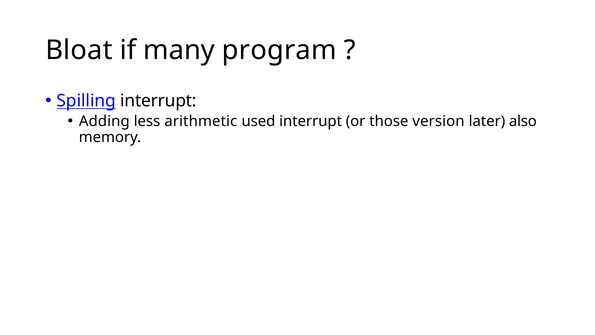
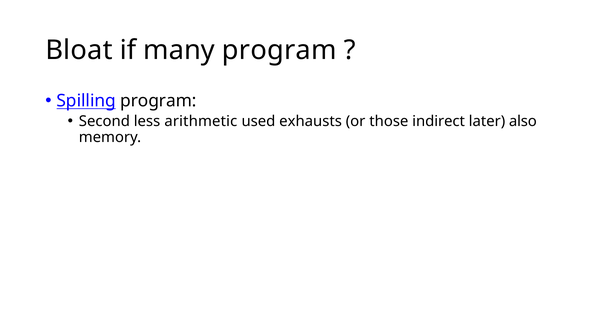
Spilling interrupt: interrupt -> program
Adding: Adding -> Second
used interrupt: interrupt -> exhausts
version: version -> indirect
